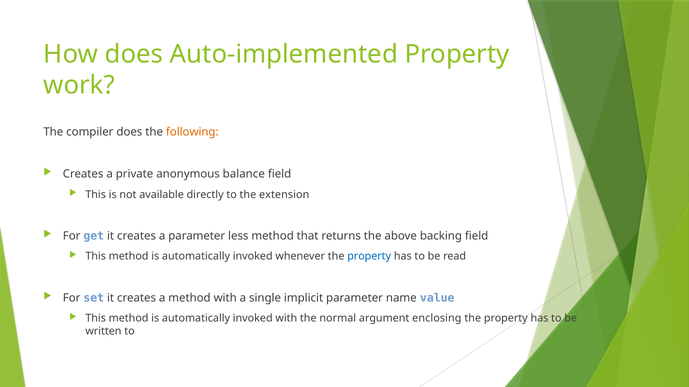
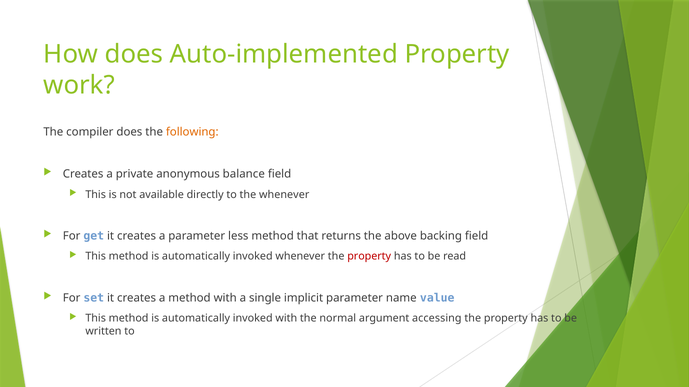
the extension: extension -> whenever
property at (369, 257) colour: blue -> red
enclosing: enclosing -> accessing
